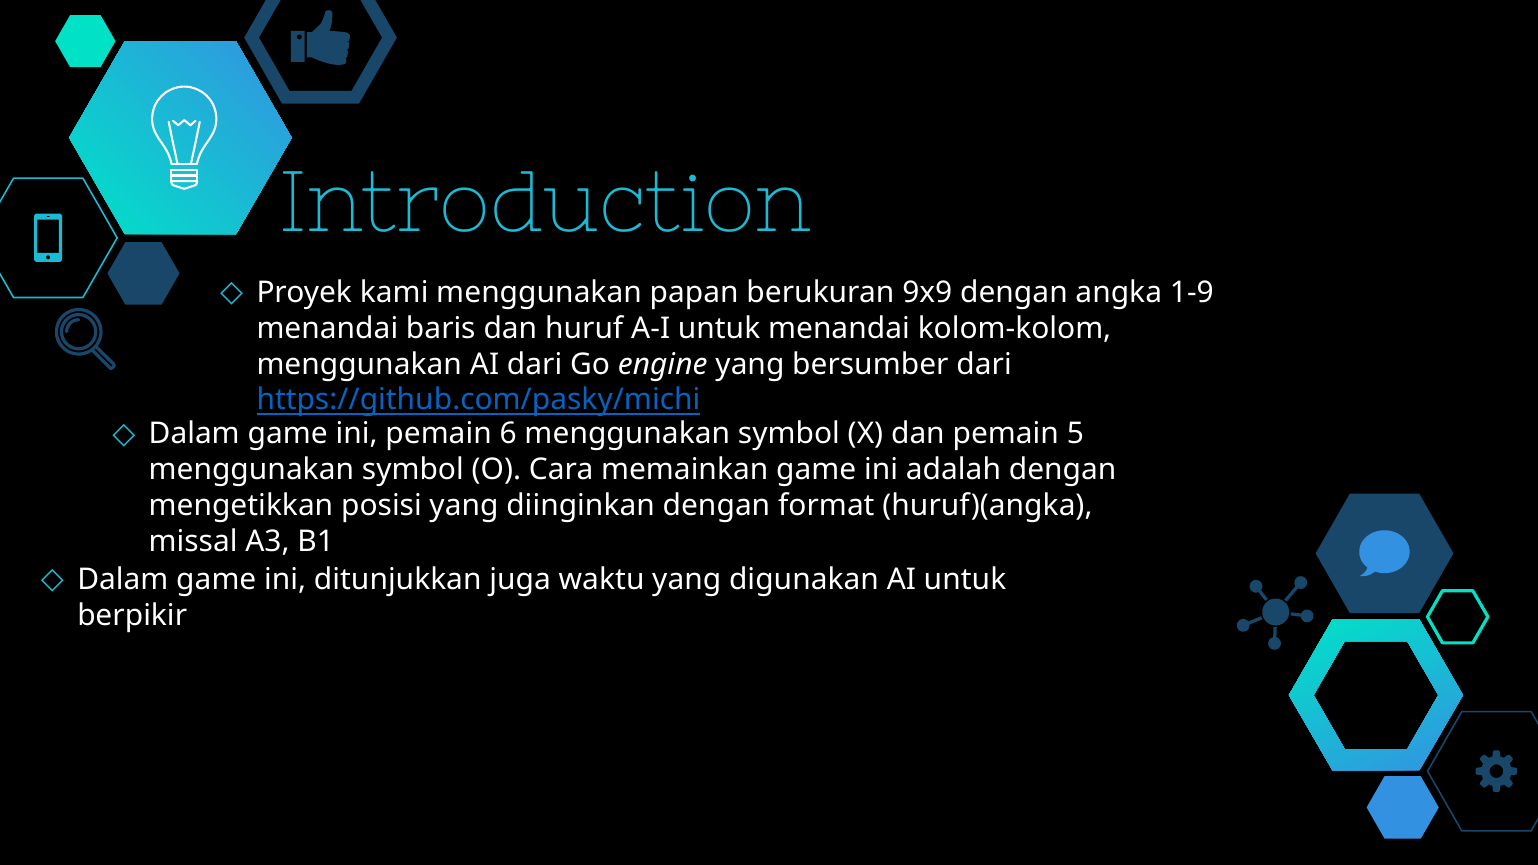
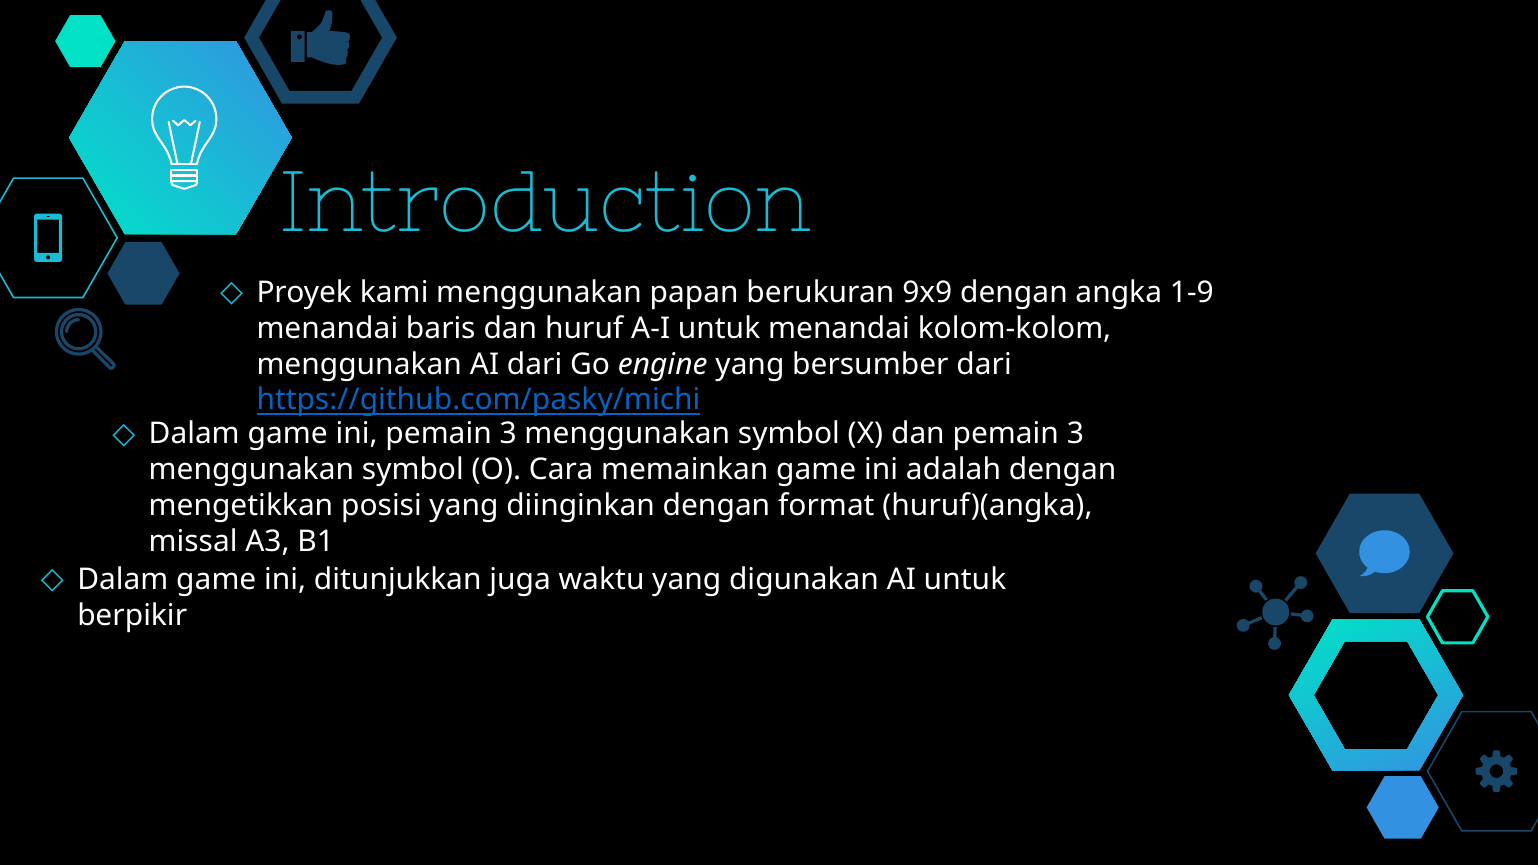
ini pemain 6: 6 -> 3
dan pemain 5: 5 -> 3
